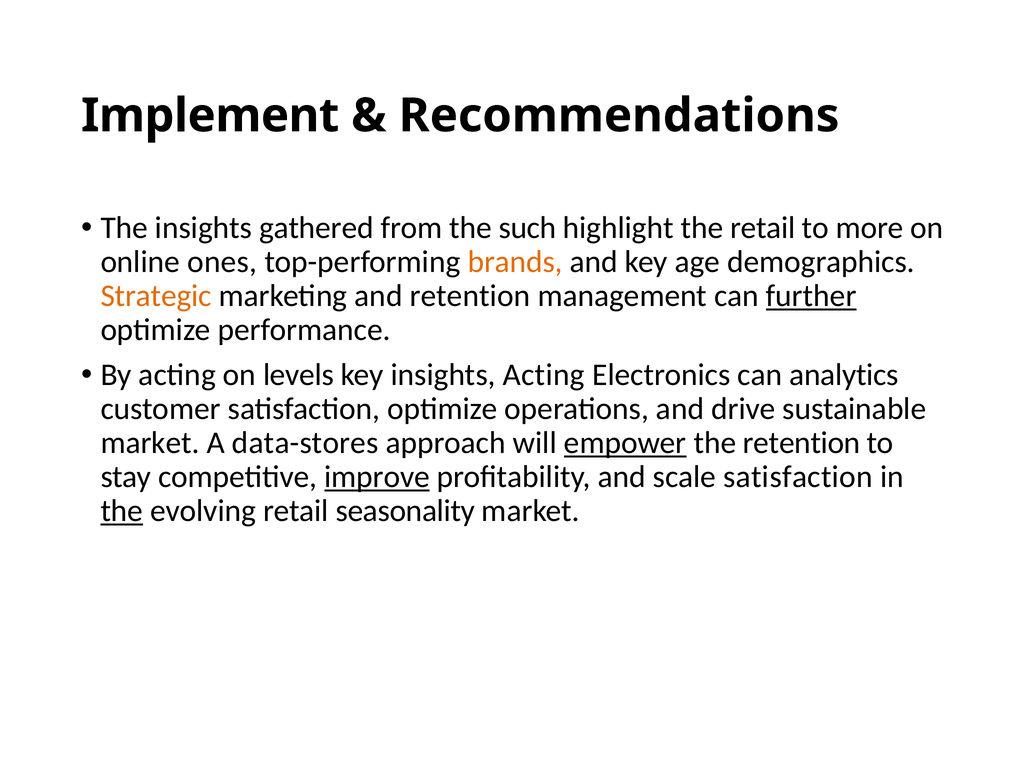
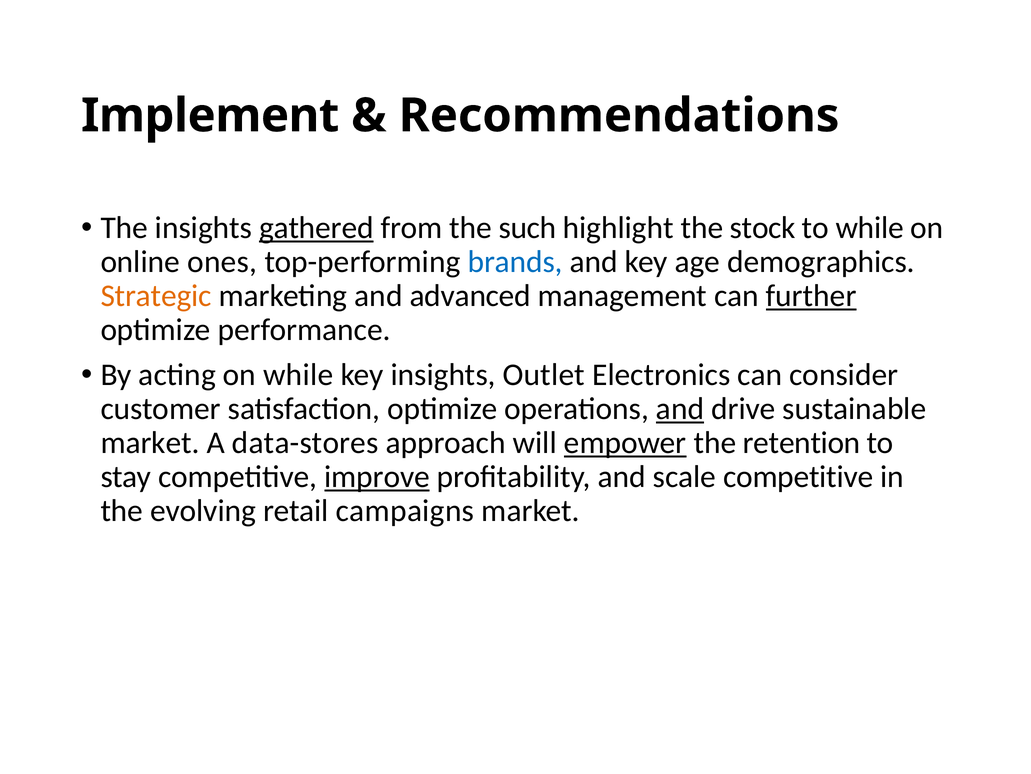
gathered underline: none -> present
the retail: retail -> stock
to more: more -> while
brands colour: orange -> blue
and retention: retention -> advanced
on levels: levels -> while
insights Acting: Acting -> Outlet
analytics: analytics -> consider
and at (680, 408) underline: none -> present
scale satisfaction: satisfaction -> competitive
the at (122, 510) underline: present -> none
seasonality: seasonality -> campaigns
